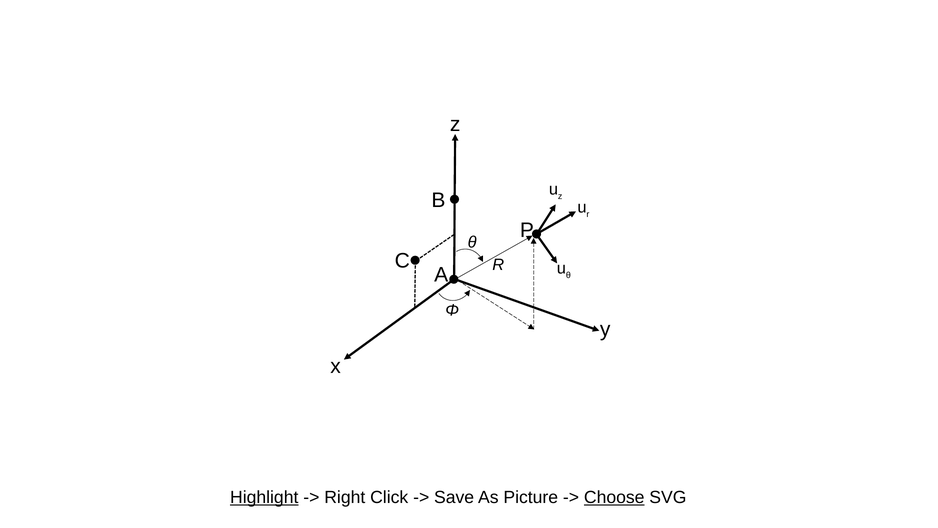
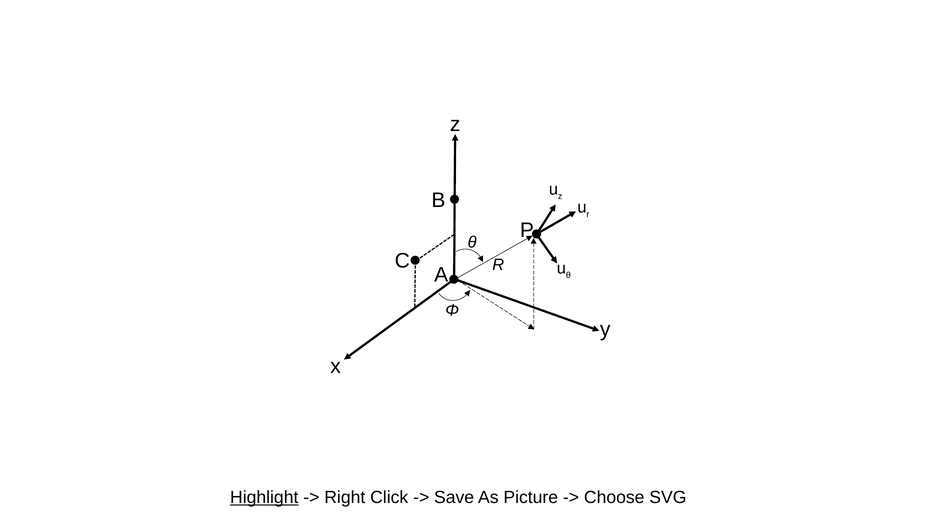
Choose underline: present -> none
